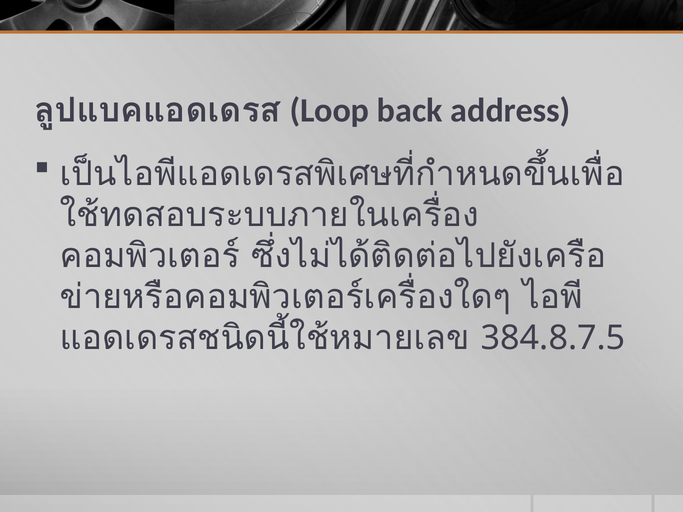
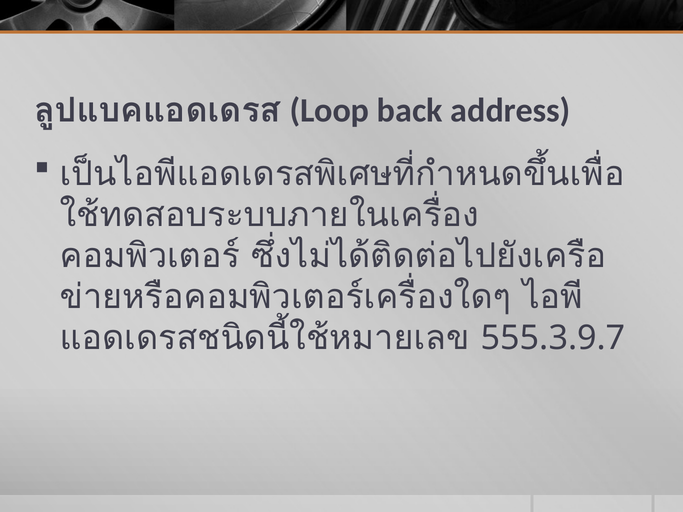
384.8.7.5: 384.8.7.5 -> 555.3.9.7
